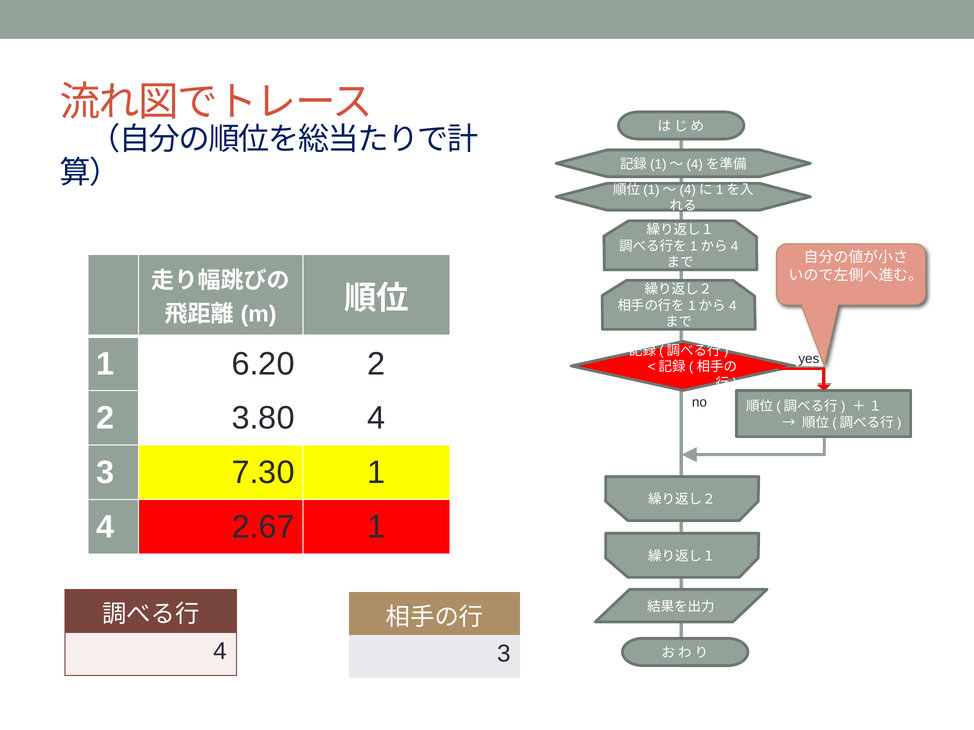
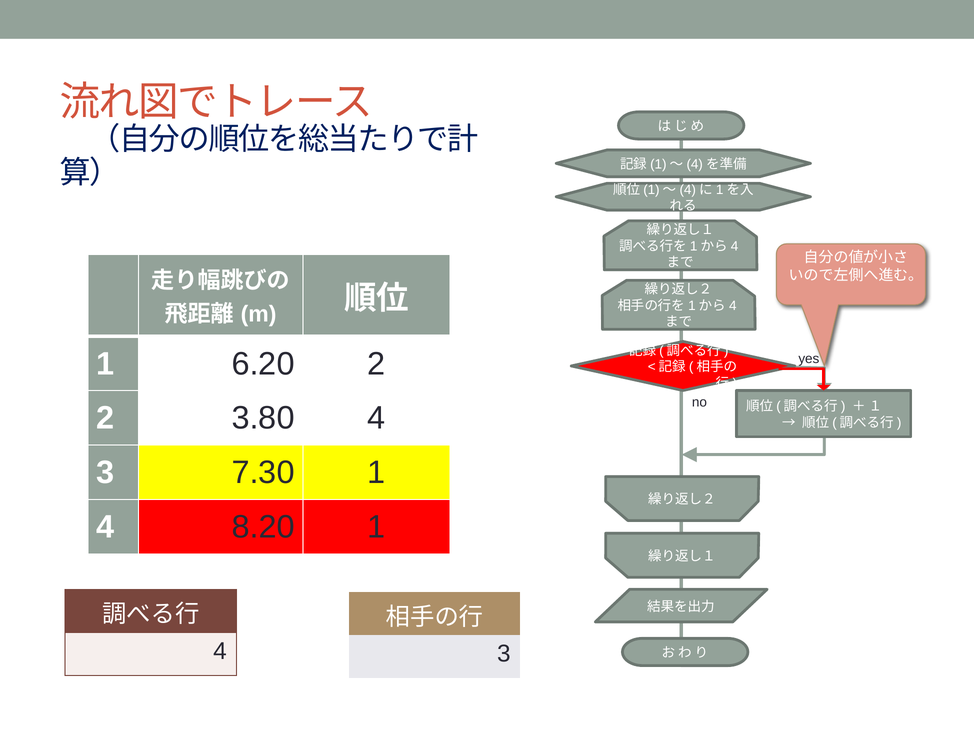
2.67: 2.67 -> 8.20
